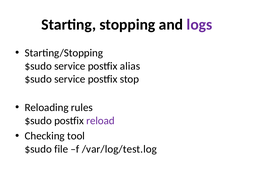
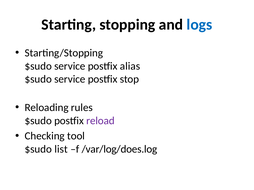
logs colour: purple -> blue
file: file -> list
/var/log/test.log: /var/log/test.log -> /var/log/does.log
